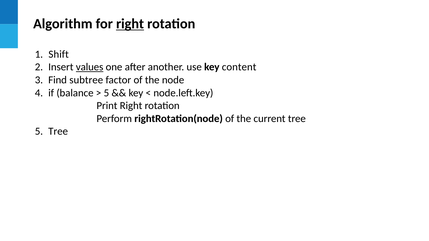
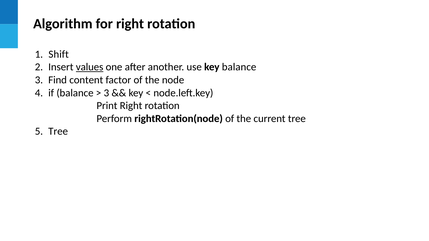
right at (130, 24) underline: present -> none
key content: content -> balance
subtree: subtree -> content
5 at (106, 93): 5 -> 3
